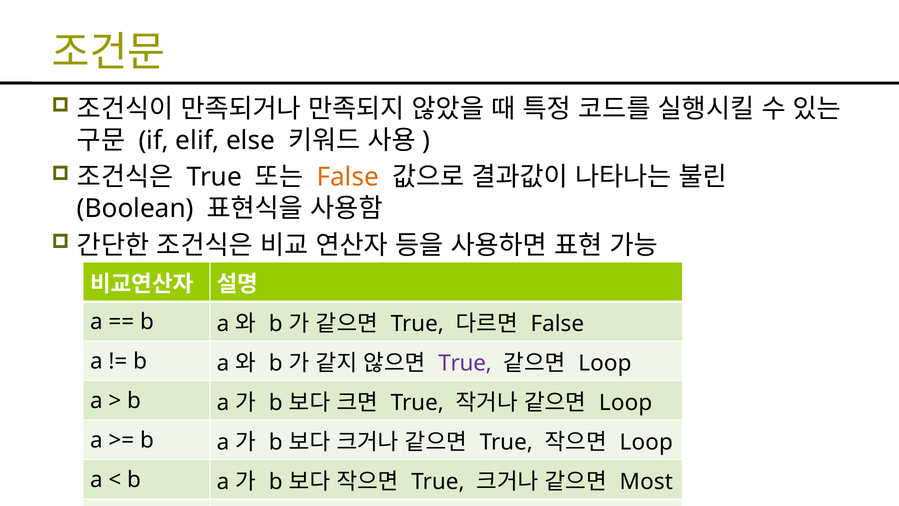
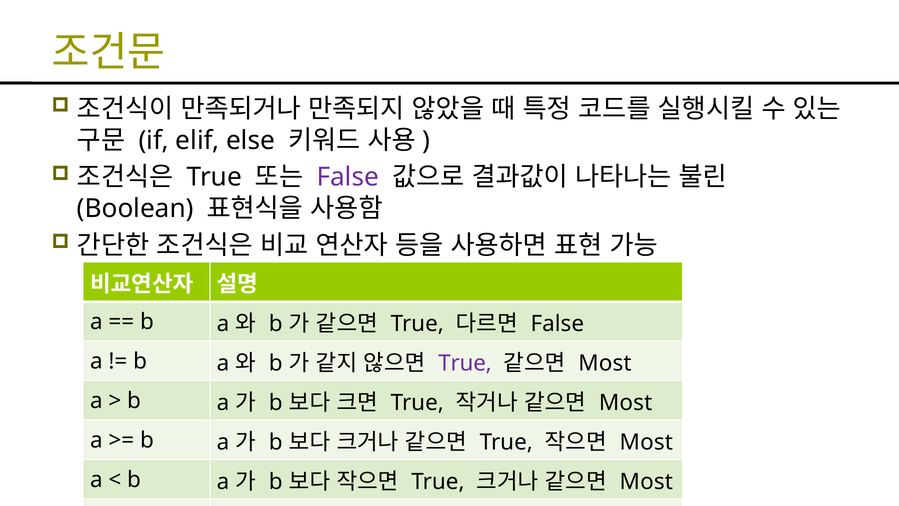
False at (348, 177) colour: orange -> purple
Loop at (605, 363): Loop -> Most
Loop at (626, 402): Loop -> Most
Loop at (646, 442): Loop -> Most
